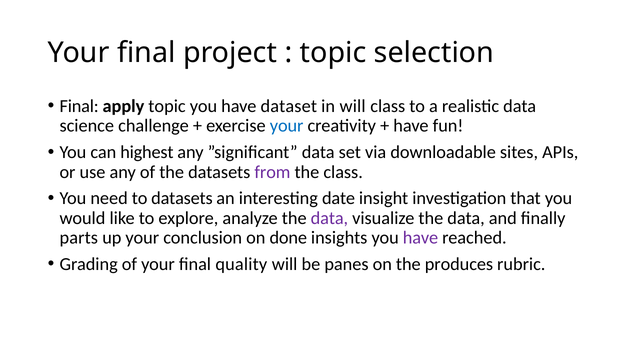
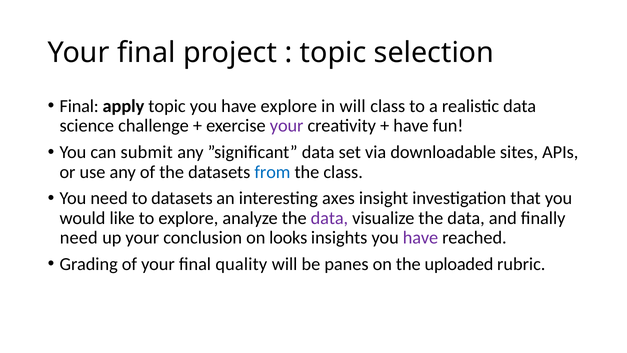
have dataset: dataset -> explore
your at (287, 126) colour: blue -> purple
highest: highest -> submit
from colour: purple -> blue
date: date -> axes
parts at (79, 238): parts -> need
done: done -> looks
produces: produces -> uploaded
